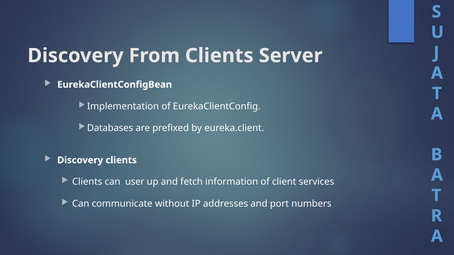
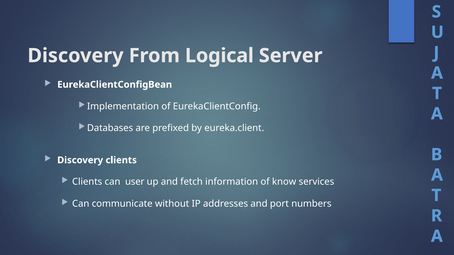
From Clients: Clients -> Logical
client: client -> know
